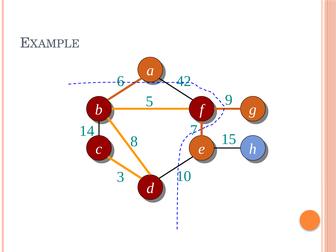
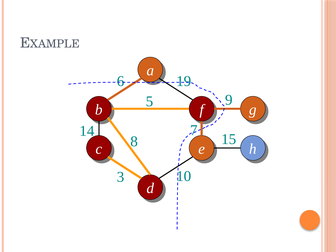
42: 42 -> 19
